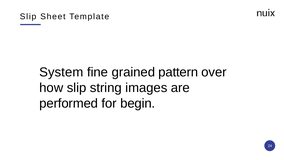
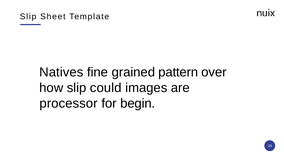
System: System -> Natives
string: string -> could
performed: performed -> processor
